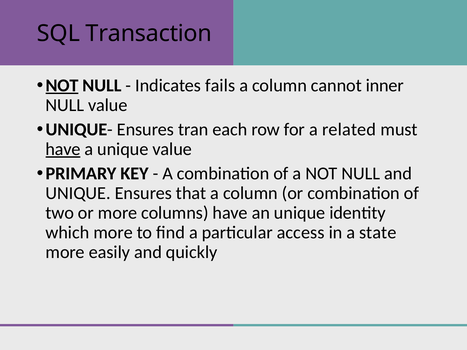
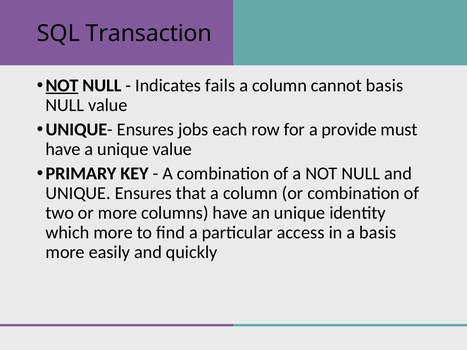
cannot inner: inner -> basis
tran: tran -> jobs
related: related -> provide
have at (63, 149) underline: present -> none
a state: state -> basis
